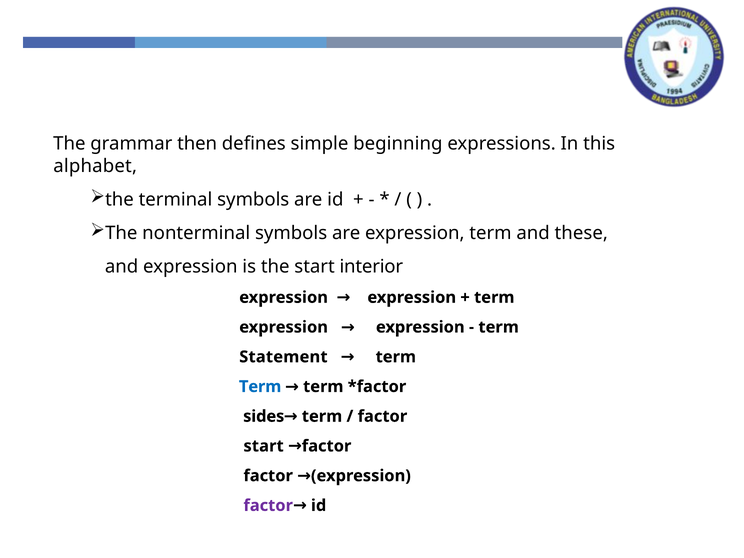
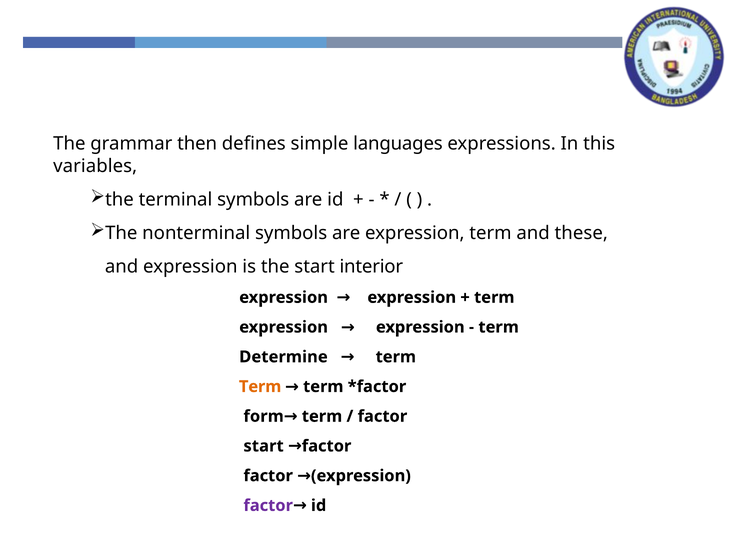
beginning: beginning -> languages
alphabet: alphabet -> variables
Statement: Statement -> Determine
Term at (260, 387) colour: blue -> orange
sides: sides -> form
